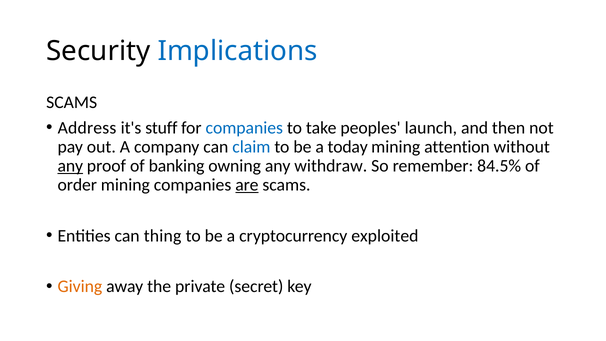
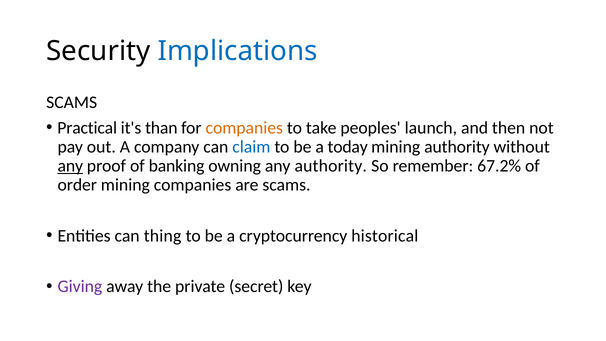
Address: Address -> Practical
stuff: stuff -> than
companies at (244, 128) colour: blue -> orange
mining attention: attention -> authority
any withdraw: withdraw -> authority
84.5%: 84.5% -> 67.2%
are underline: present -> none
exploited: exploited -> historical
Giving colour: orange -> purple
